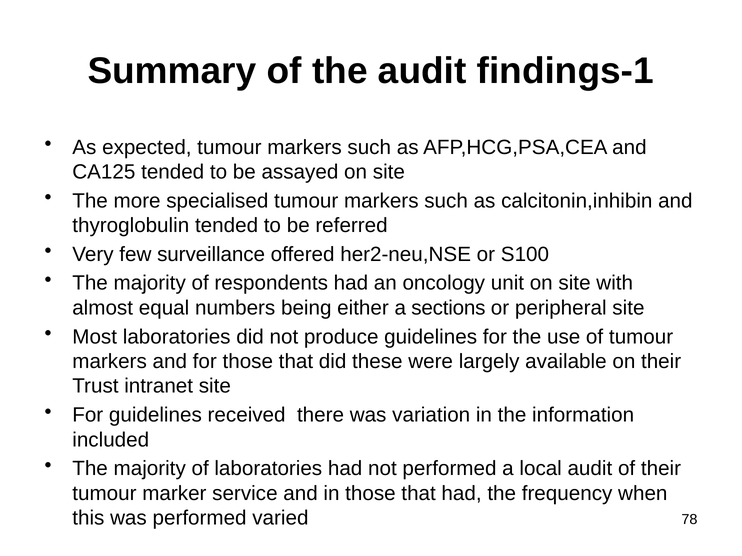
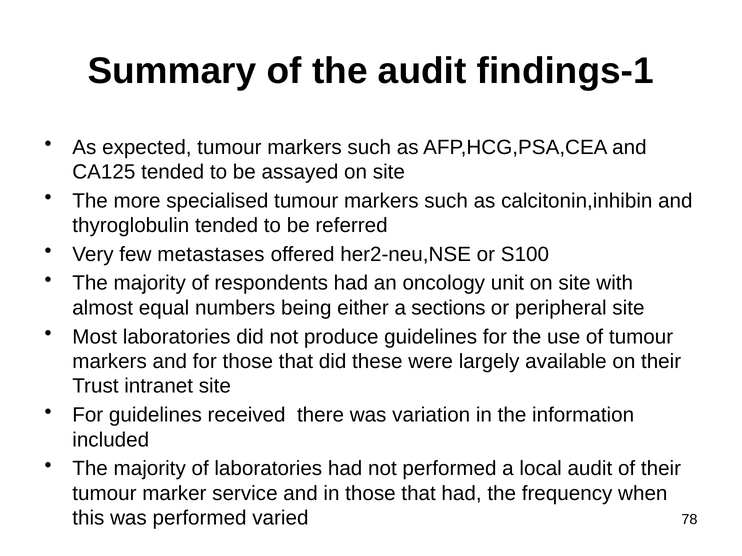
surveillance: surveillance -> metastases
